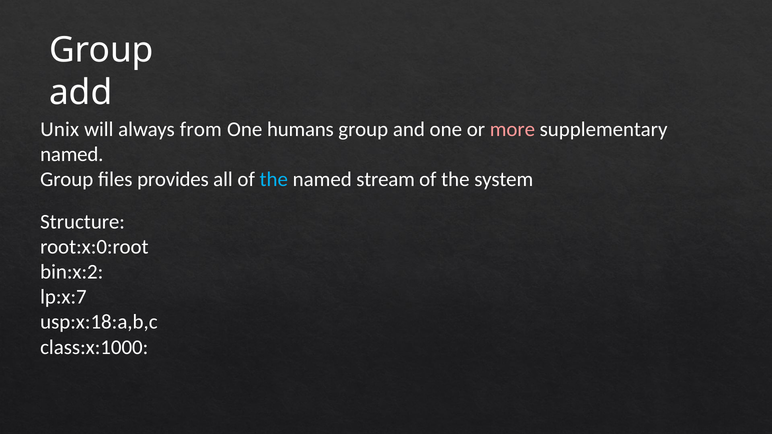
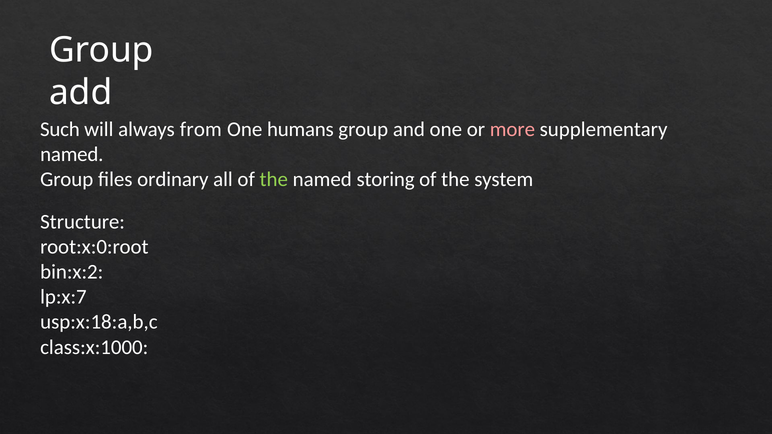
Unix: Unix -> Such
provides: provides -> ordinary
the at (274, 180) colour: light blue -> light green
stream: stream -> storing
